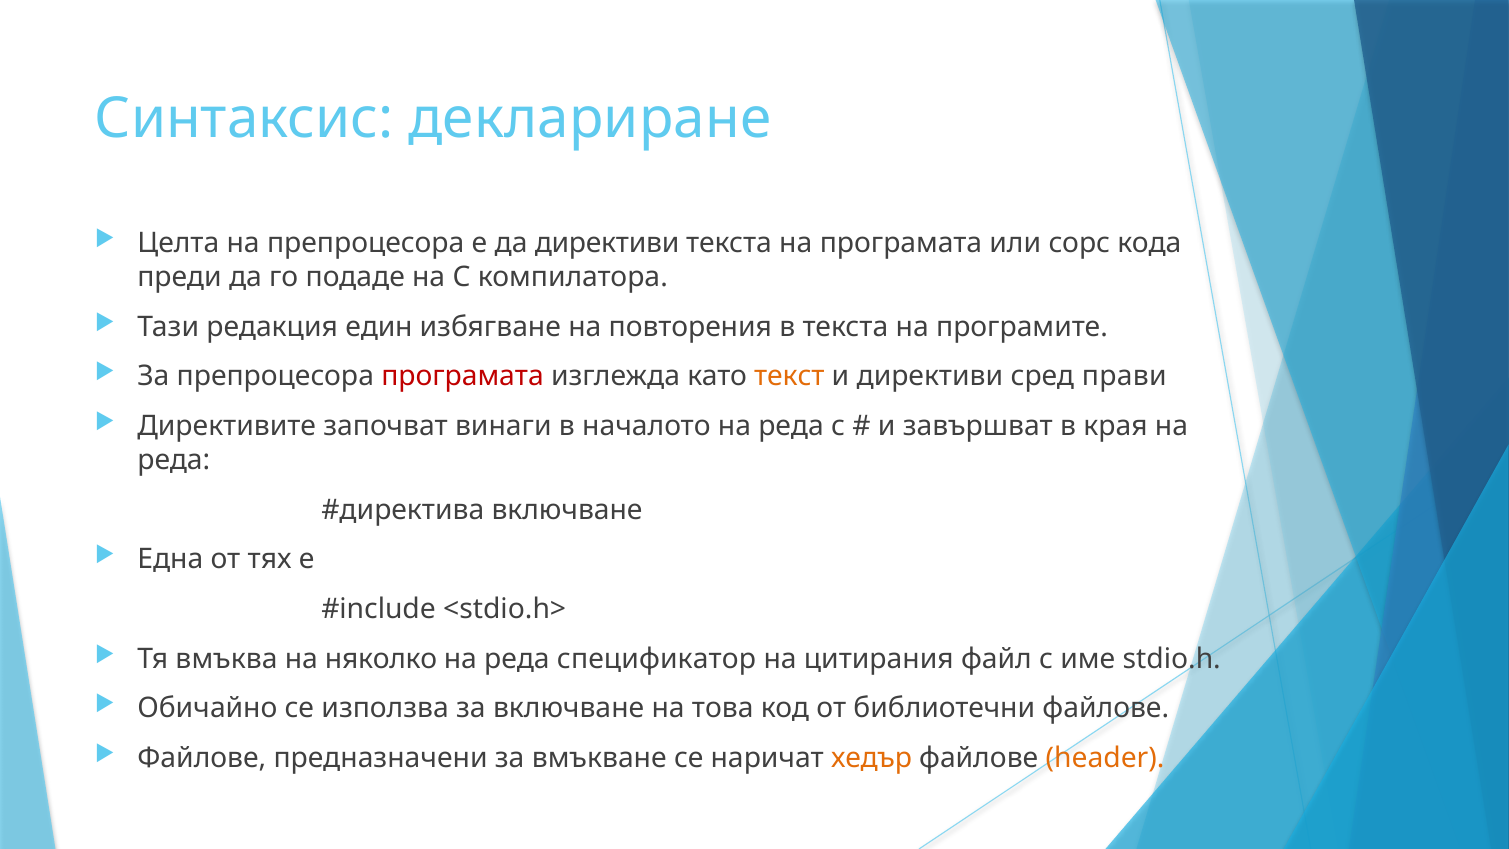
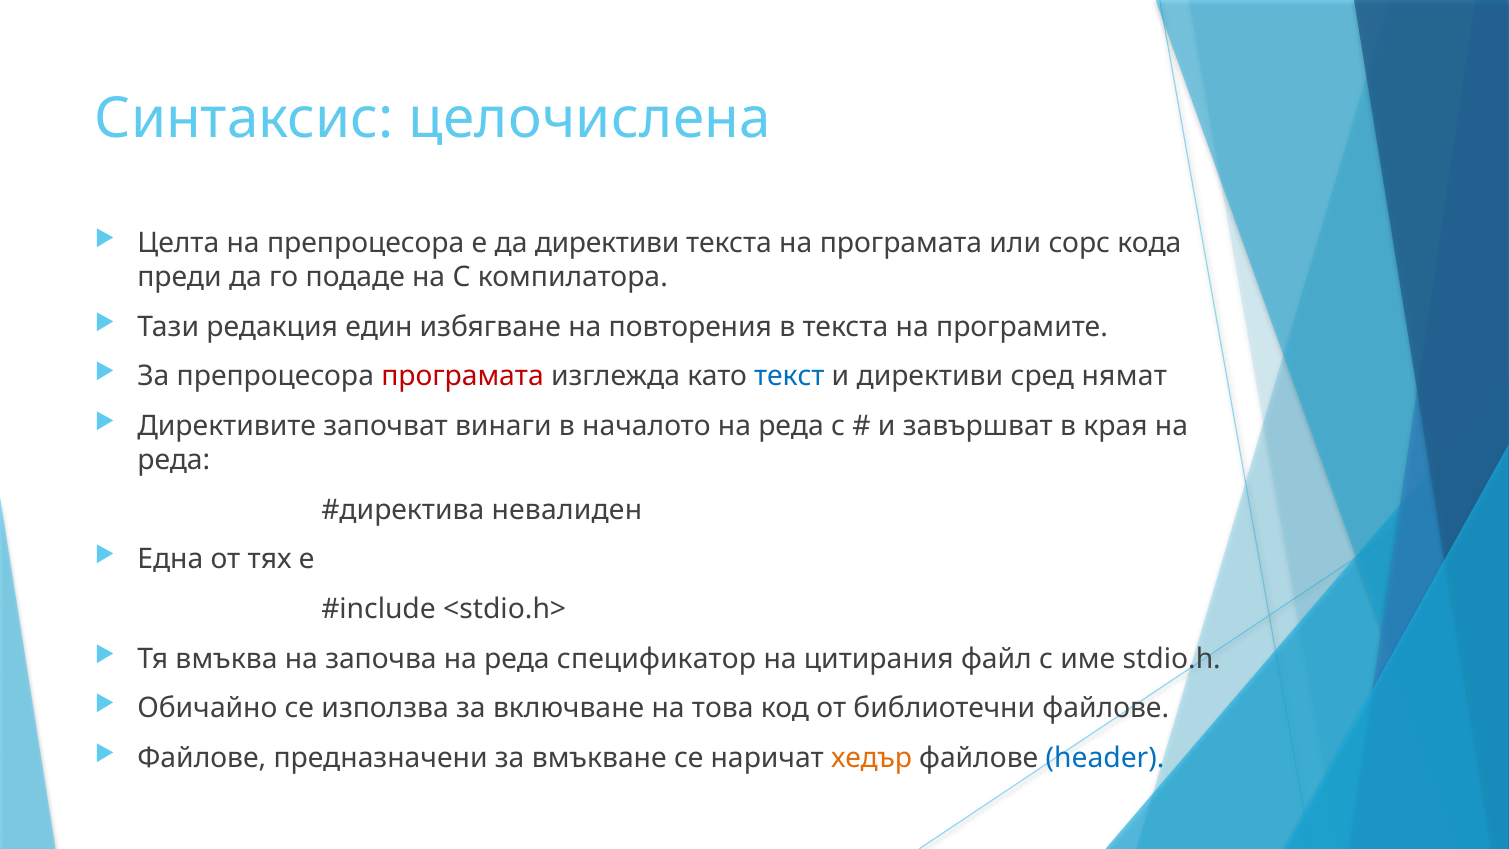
деклариране: деклариране -> целочислена
текст colour: orange -> blue
прави: прави -> нямат
включване at (567, 510): включване -> невалиден
няколко: няколко -> започва
header colour: orange -> blue
